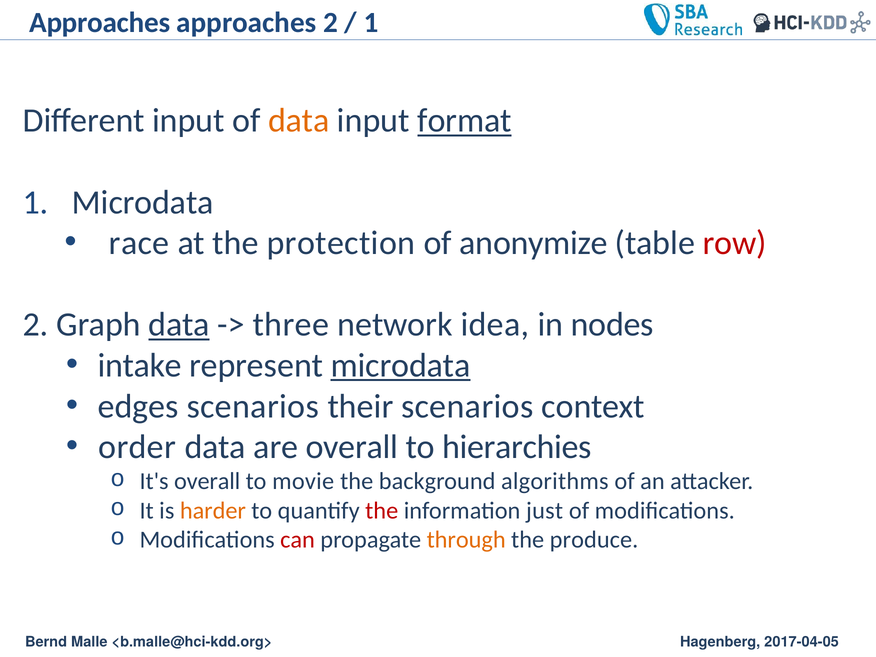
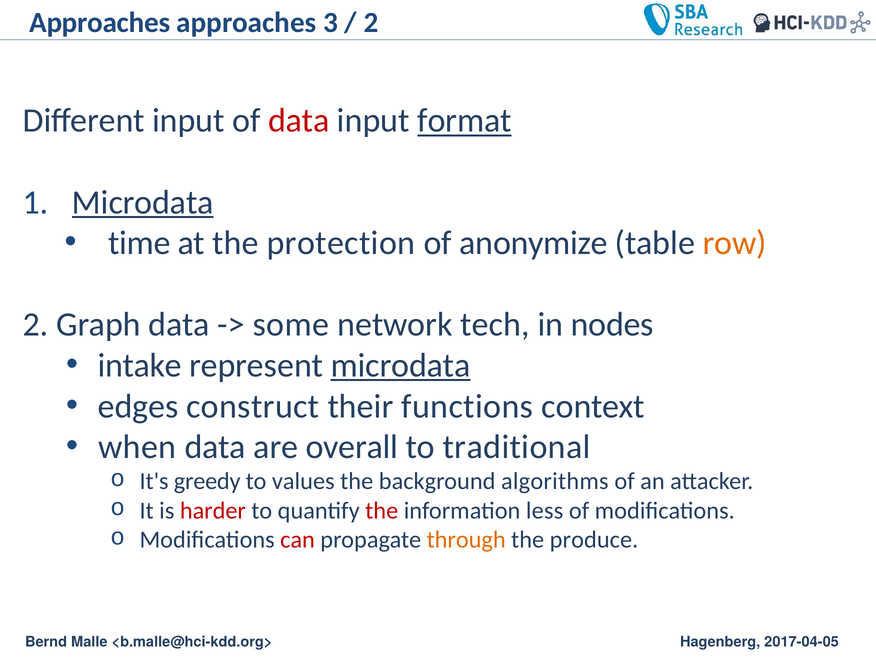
approaches 2: 2 -> 3
1 at (371, 23): 1 -> 2
data at (299, 121) colour: orange -> red
Microdata at (143, 202) underline: none -> present
race: race -> time
row colour: red -> orange
data at (179, 325) underline: present -> none
three: three -> some
idea: idea -> tech
edges scenarios: scenarios -> construct
their scenarios: scenarios -> functions
order: order -> when
hierarchies: hierarchies -> traditional
It's overall: overall -> greedy
movie: movie -> values
harder colour: orange -> red
just: just -> less
